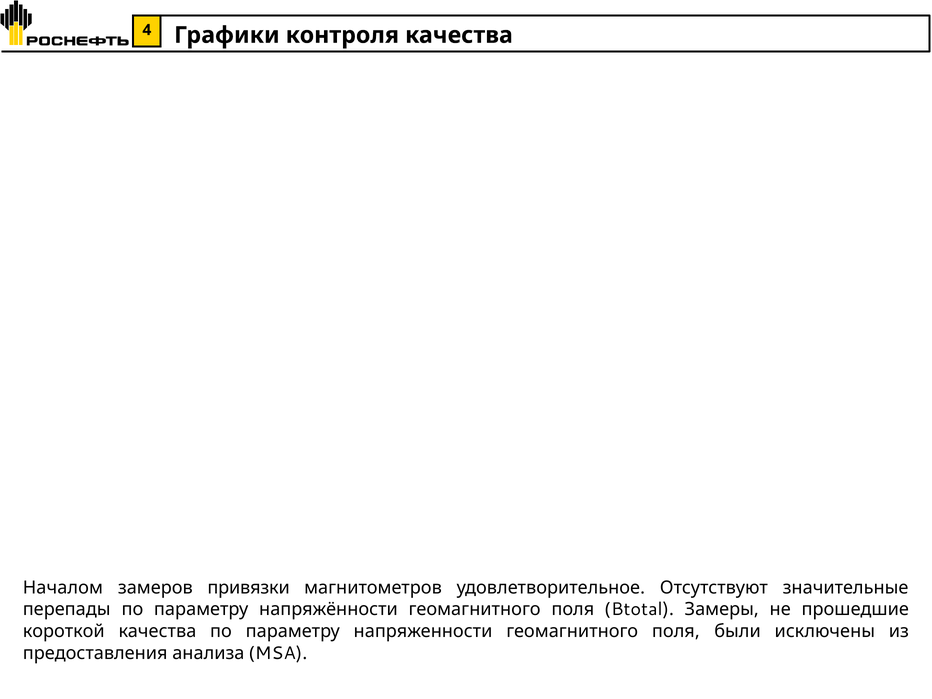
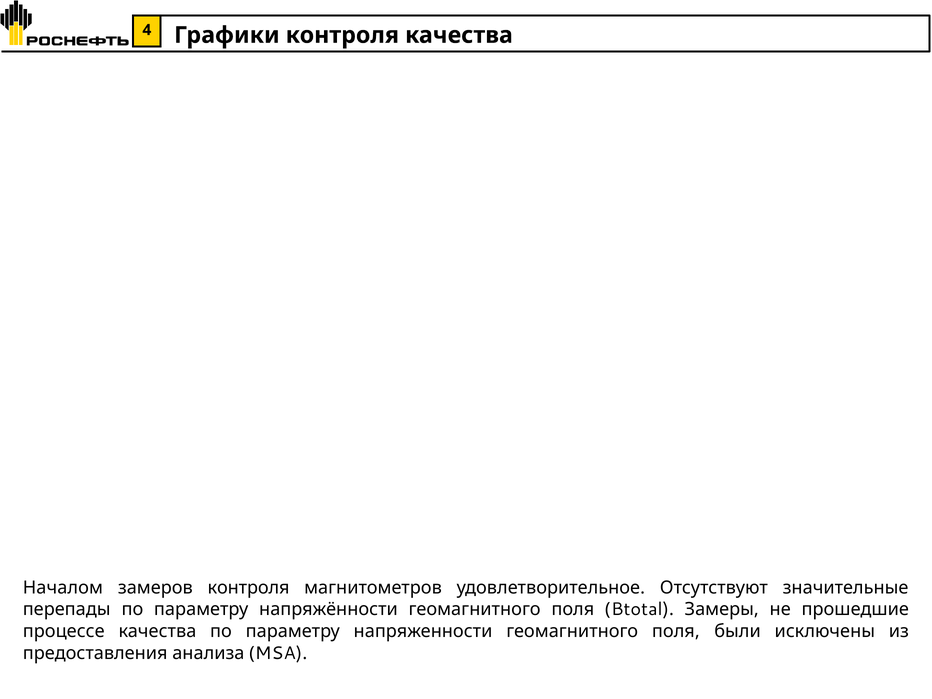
замеров привязки: привязки -> контроля
короткой: короткой -> процессе
